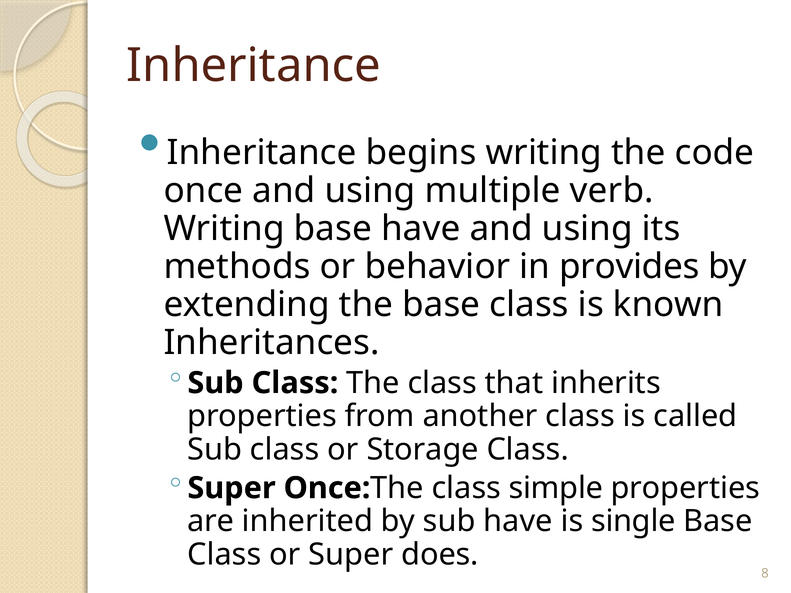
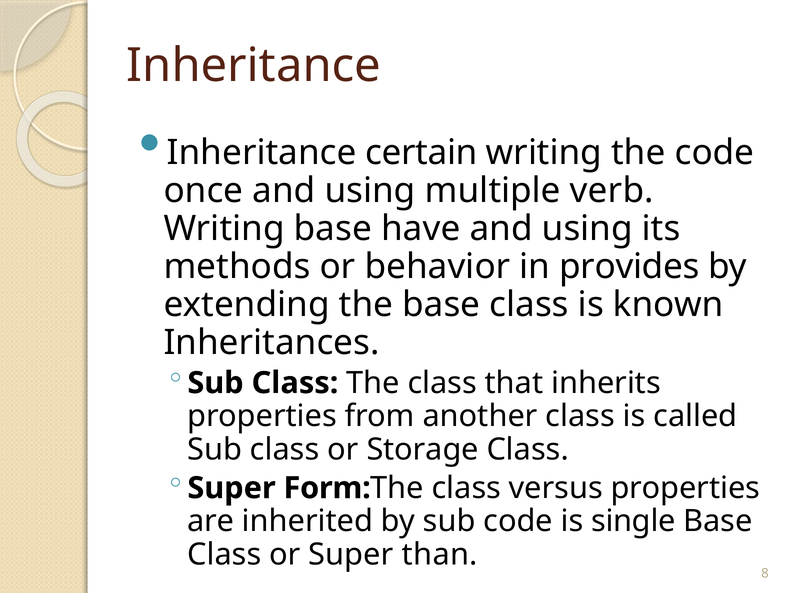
begins: begins -> certain
Super Once: Once -> Form
simple: simple -> versus
sub have: have -> code
does: does -> than
